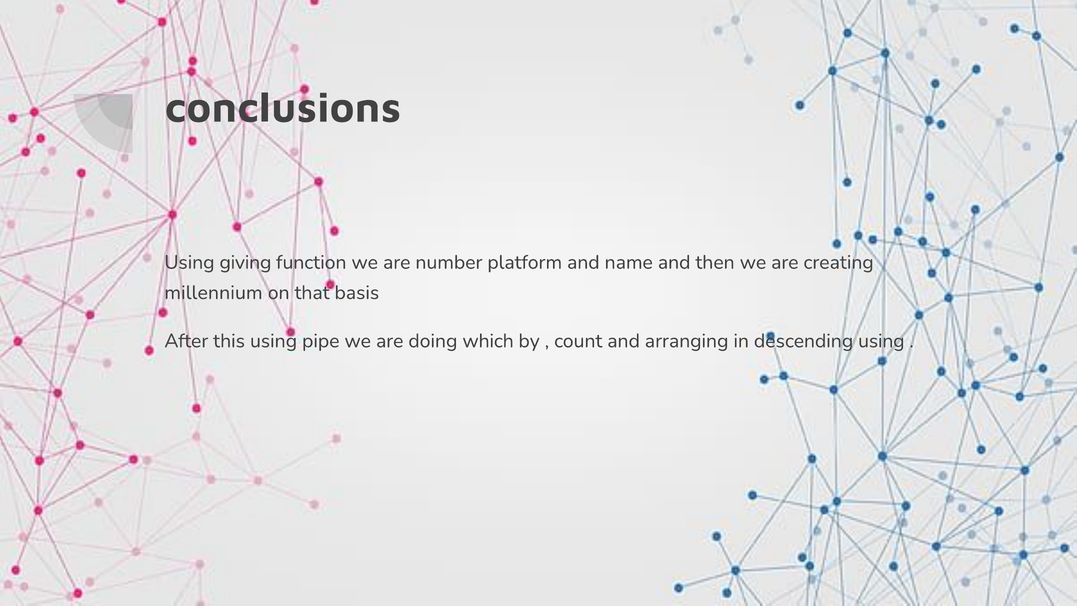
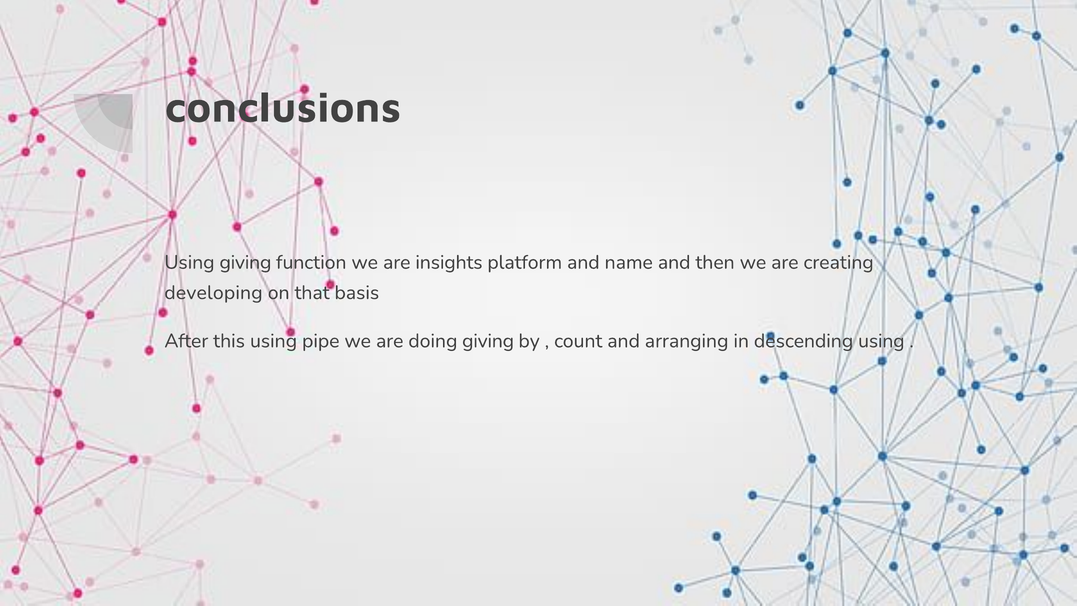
number: number -> insights
millennium: millennium -> developing
doing which: which -> giving
